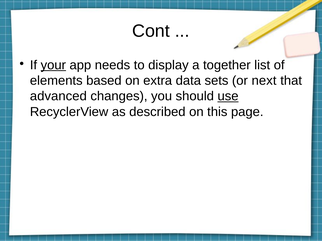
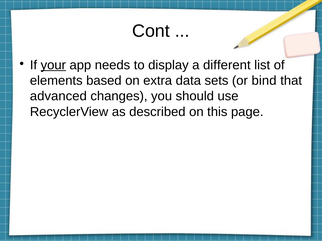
together: together -> different
next: next -> bind
use underline: present -> none
